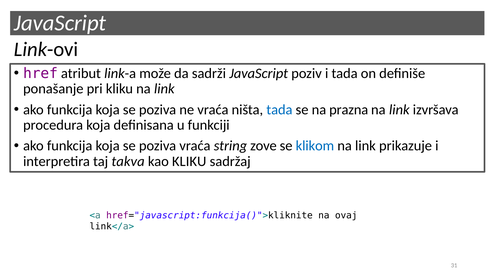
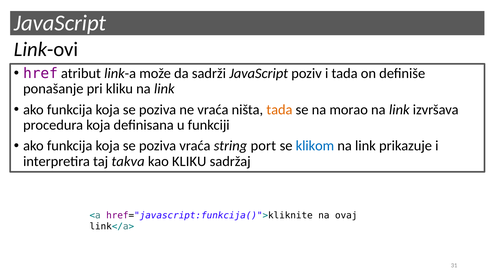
tada at (279, 110) colour: blue -> orange
prazna: prazna -> morao
zove: zove -> port
